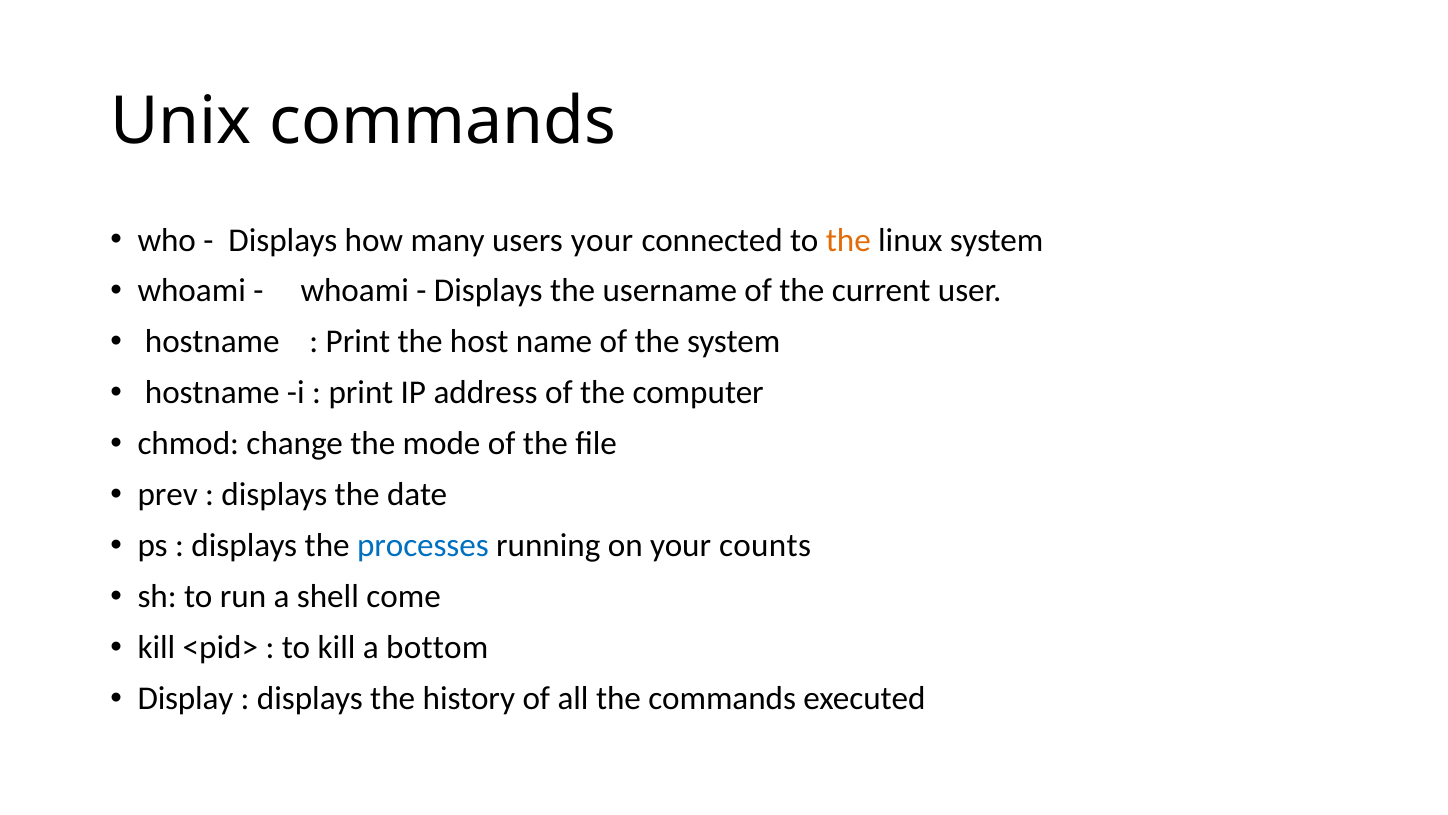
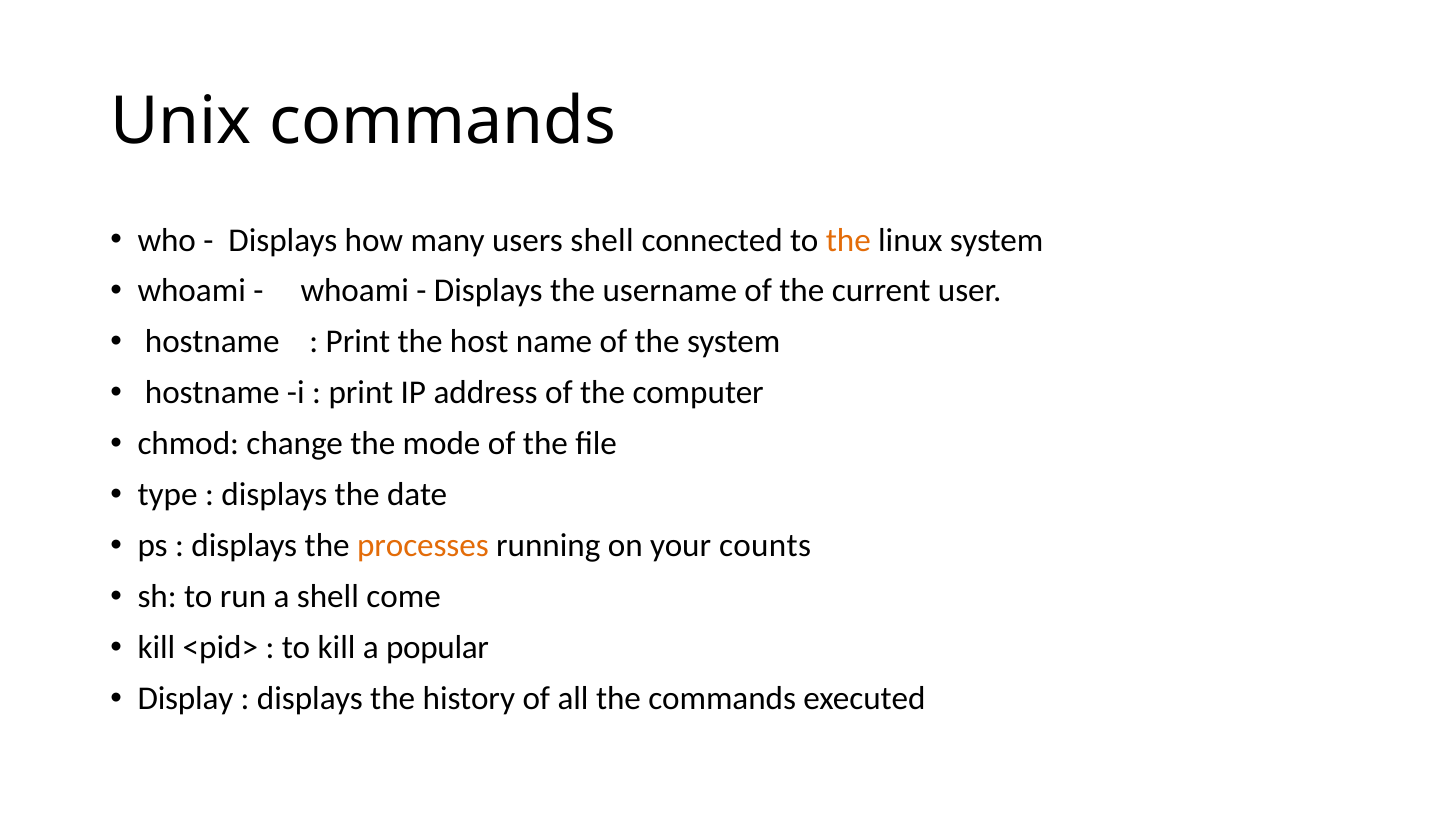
users your: your -> shell
prev: prev -> type
processes colour: blue -> orange
bottom: bottom -> popular
